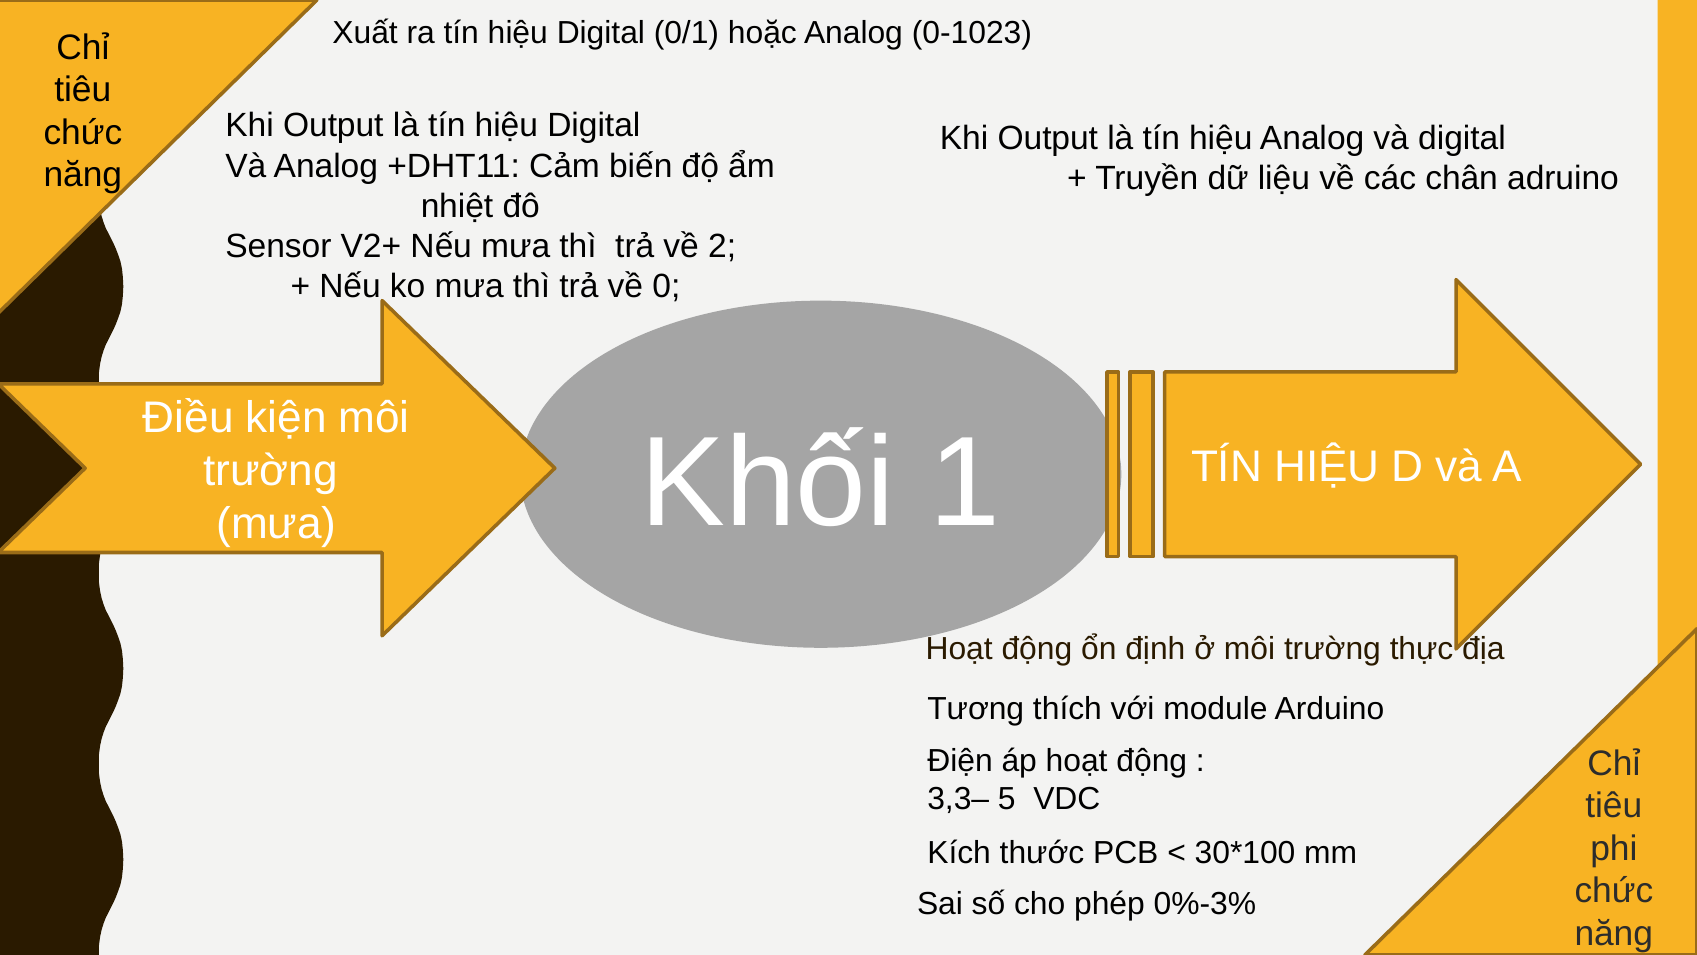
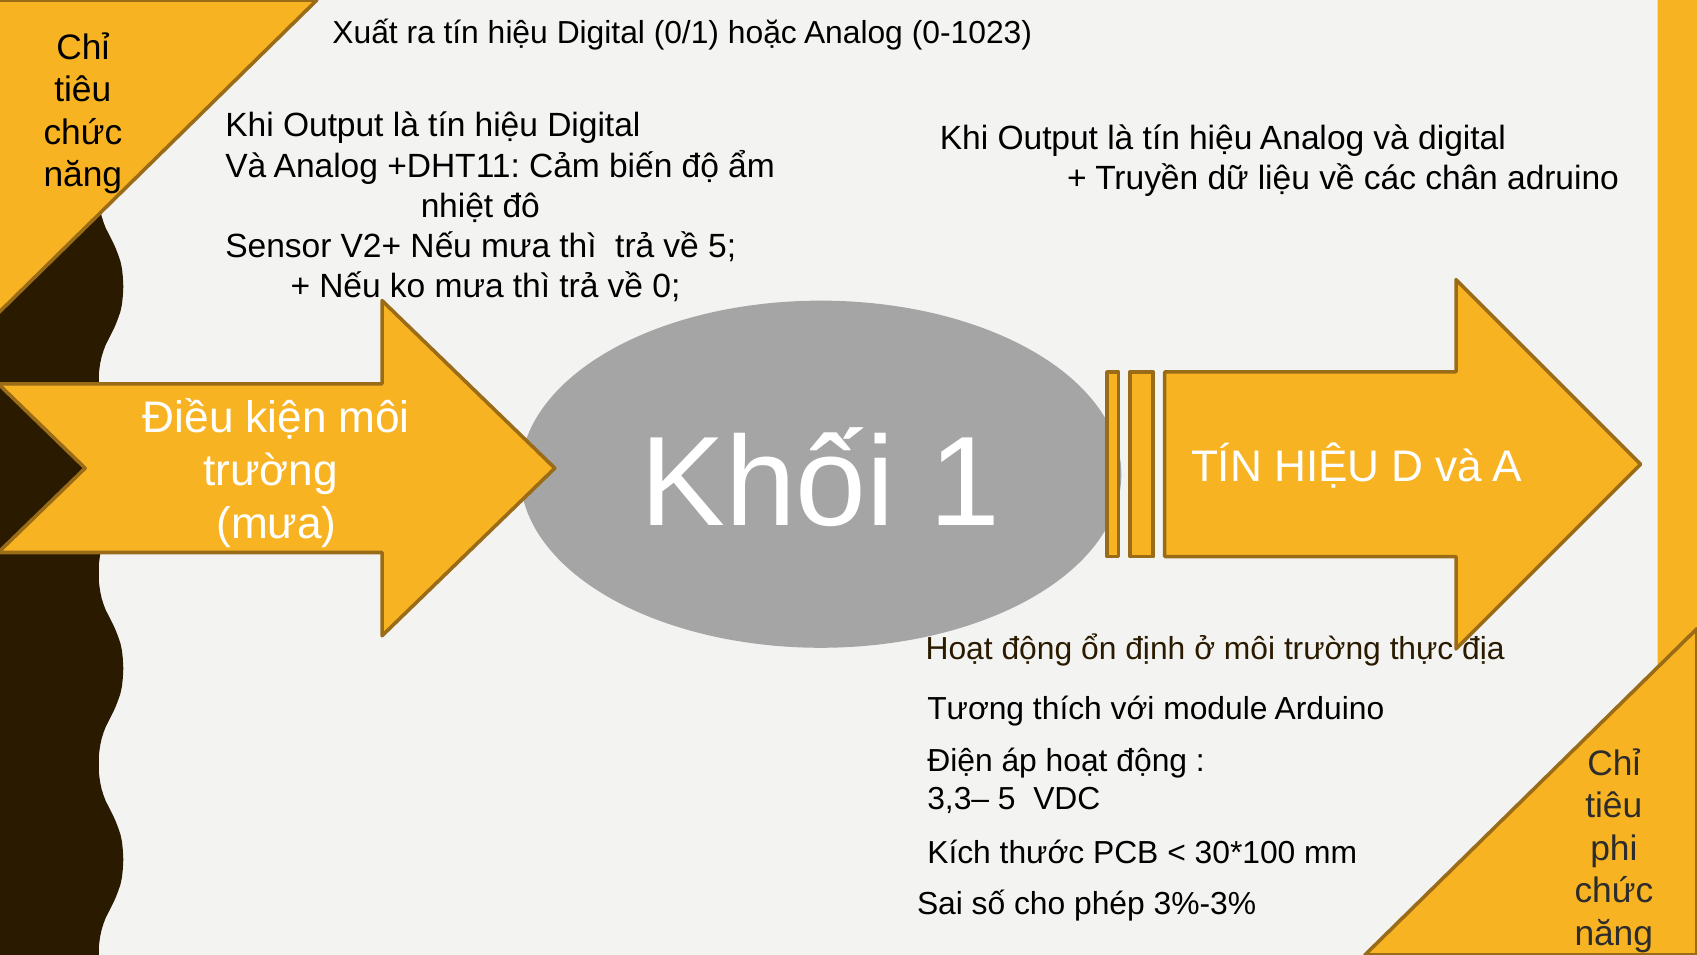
về 2: 2 -> 5
0%-3%: 0%-3% -> 3%-3%
